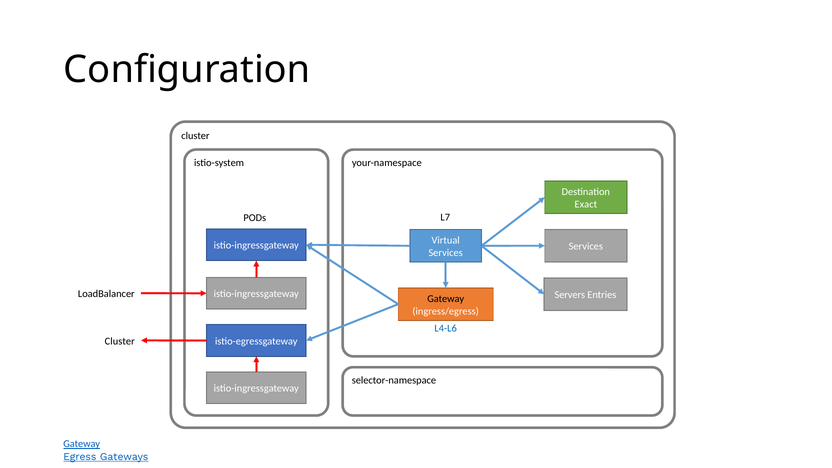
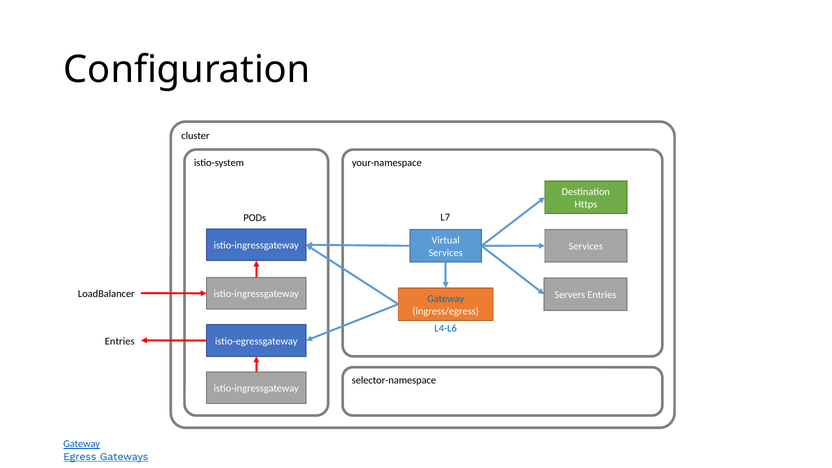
Exact: Exact -> Https
Gateway at (446, 299) colour: black -> blue
Cluster at (120, 341): Cluster -> Entries
